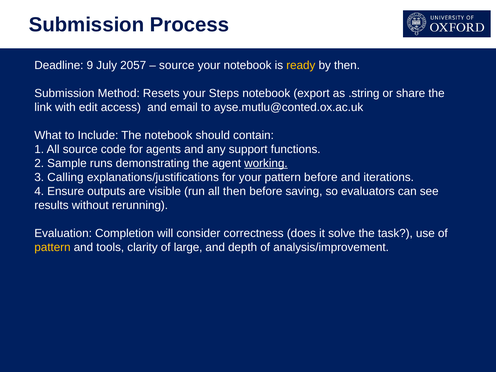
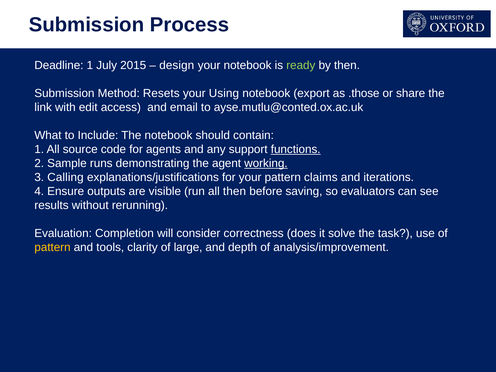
Deadline 9: 9 -> 1
2057: 2057 -> 2015
source at (177, 65): source -> design
ready colour: yellow -> light green
Steps: Steps -> Using
.string: .string -> .those
functions underline: none -> present
pattern before: before -> claims
